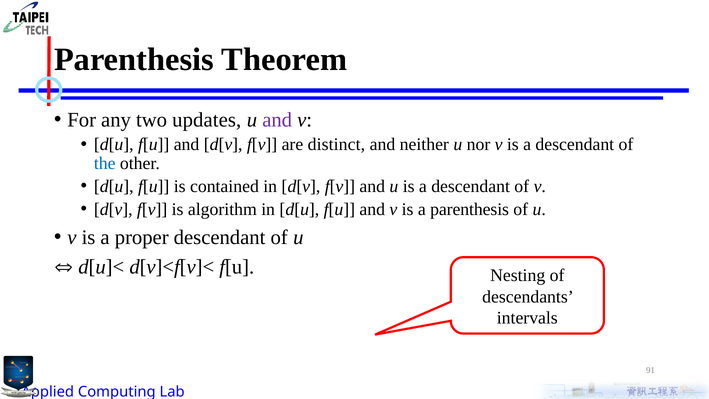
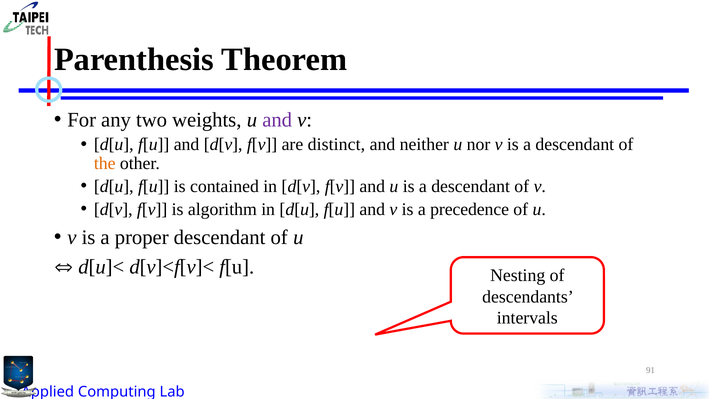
updates: updates -> weights
the colour: blue -> orange
a parenthesis: parenthesis -> precedence
